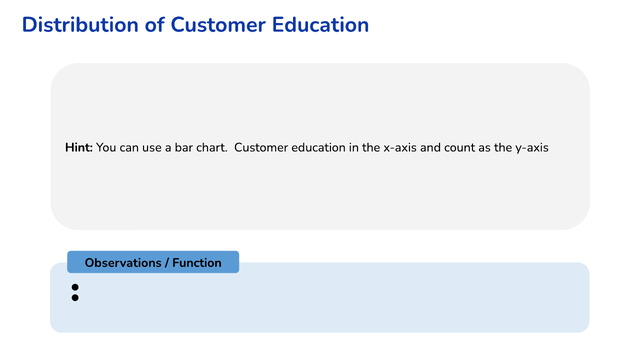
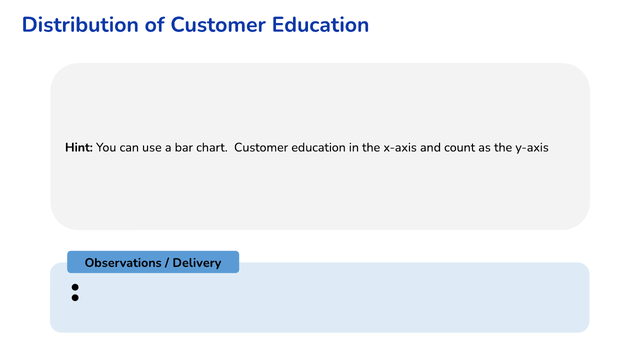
Function: Function -> Delivery
